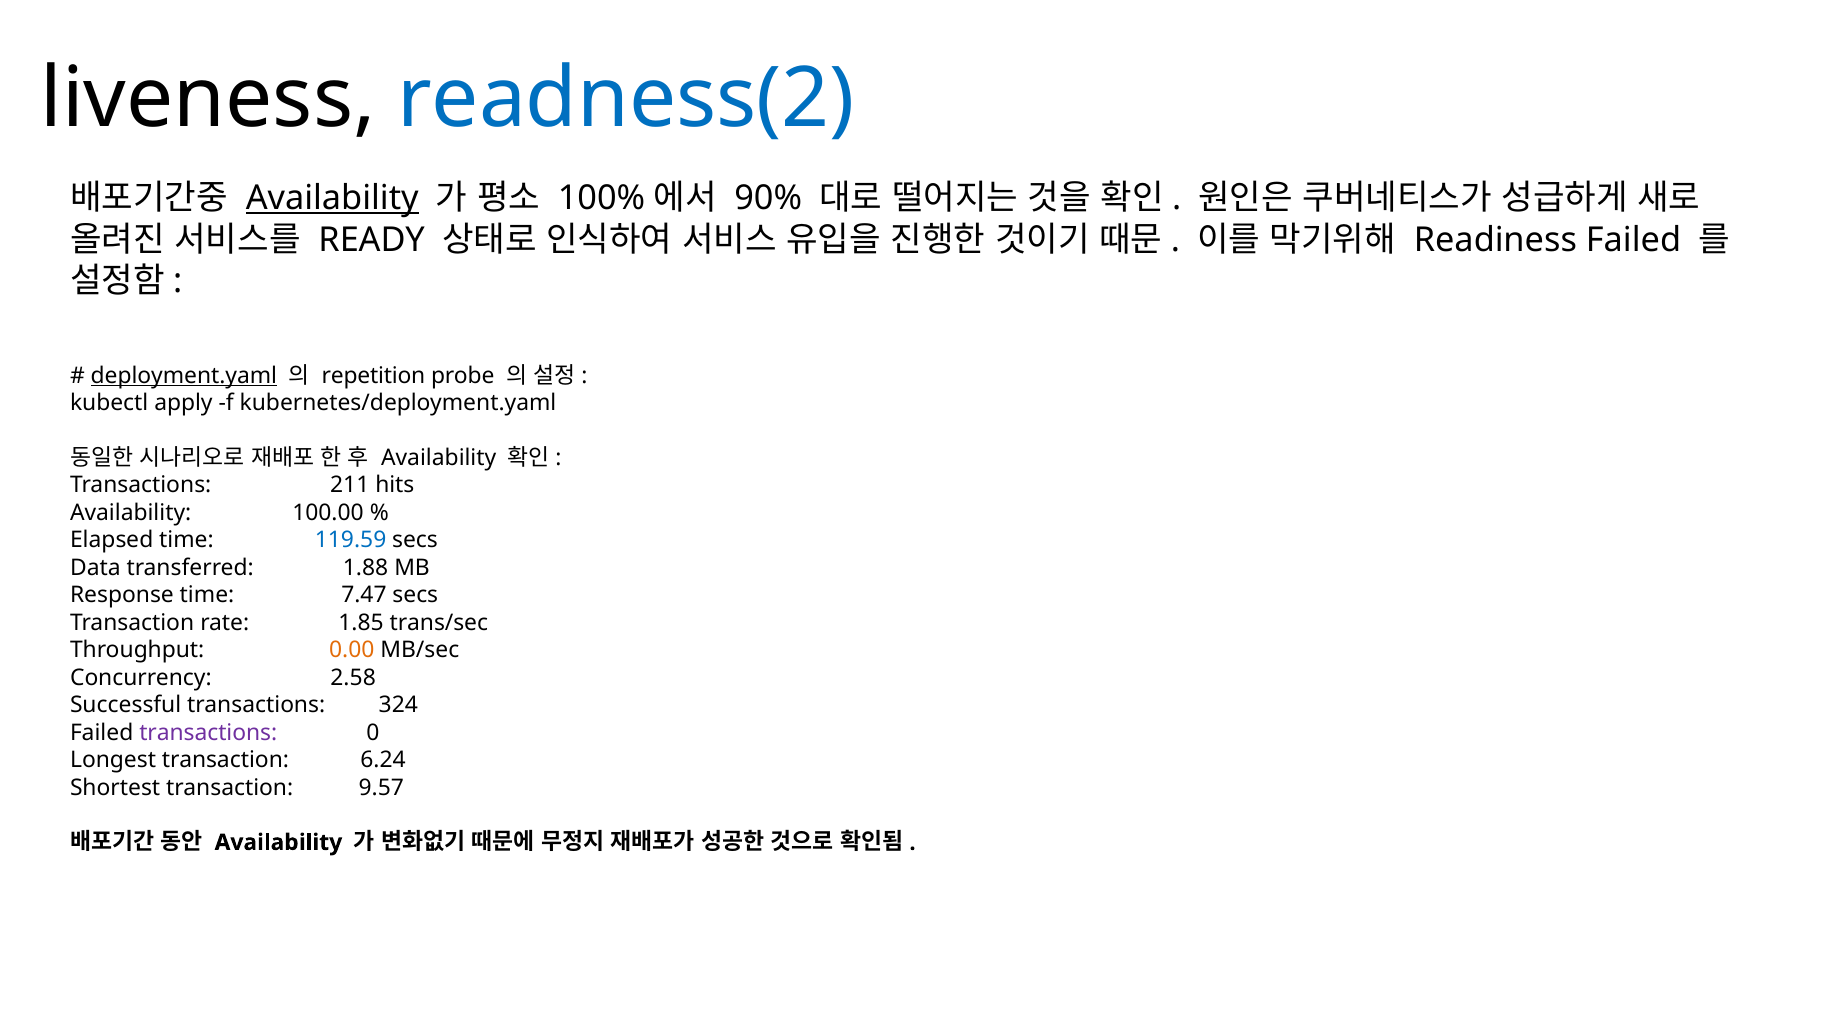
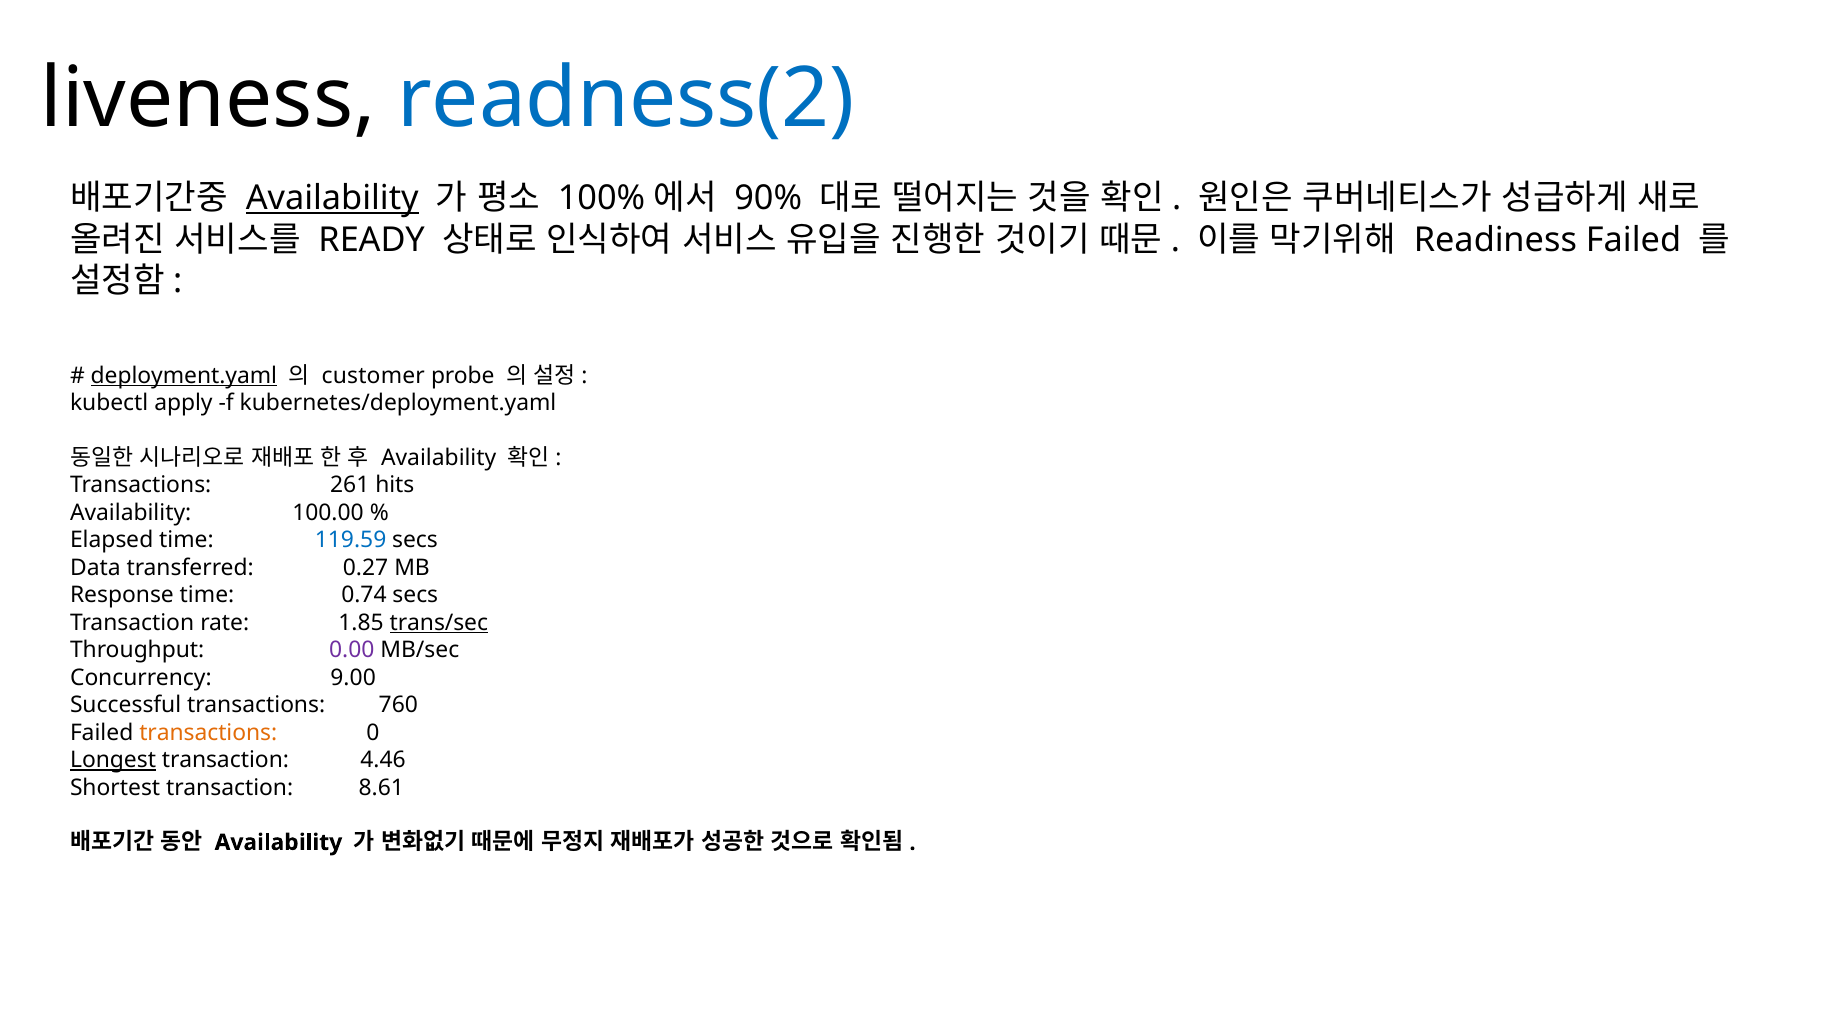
repetition: repetition -> customer
211: 211 -> 261
1.88: 1.88 -> 0.27
7.47: 7.47 -> 0.74
trans/sec underline: none -> present
0.00 colour: orange -> purple
2.58: 2.58 -> 9.00
324: 324 -> 760
transactions at (208, 732) colour: purple -> orange
Longest underline: none -> present
6.24: 6.24 -> 4.46
9.57: 9.57 -> 8.61
